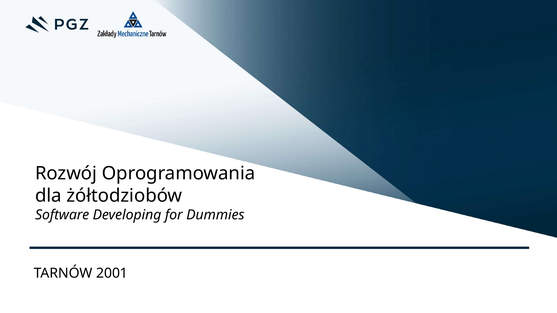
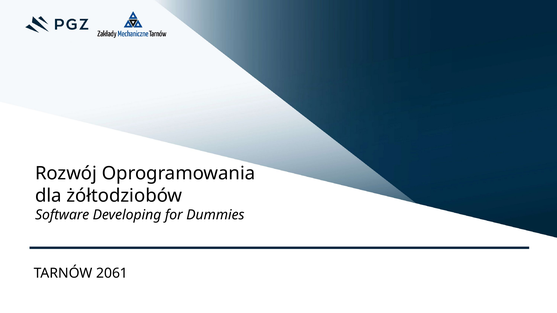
2001: 2001 -> 2061
